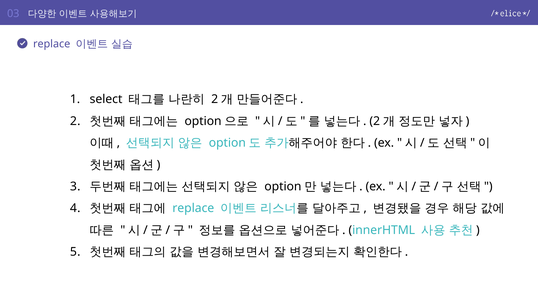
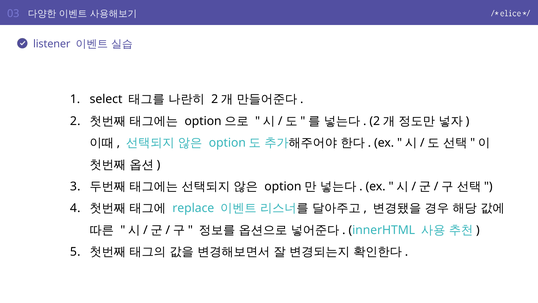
replace at (52, 44): replace -> listener
